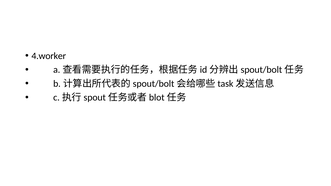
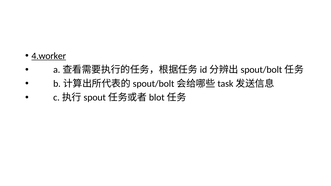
4.worker underline: none -> present
